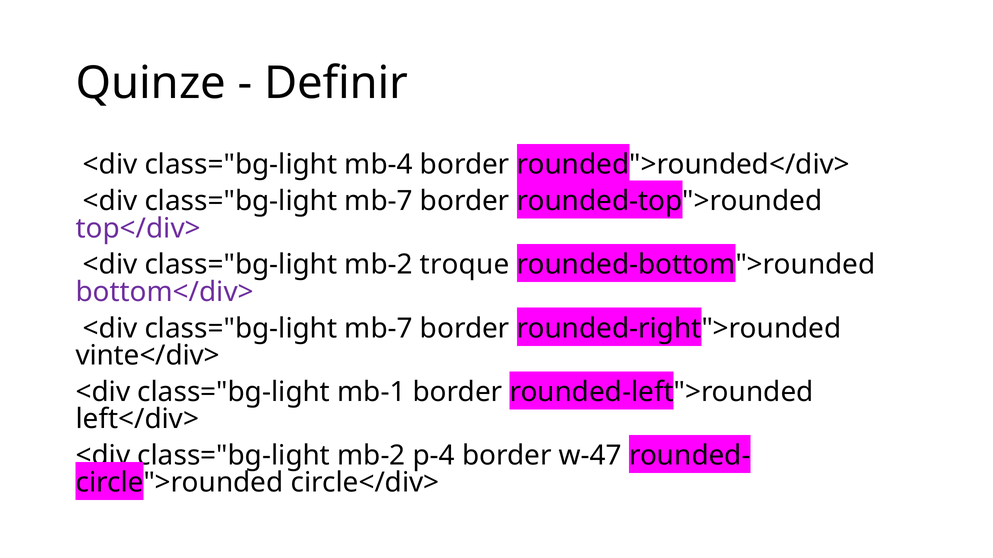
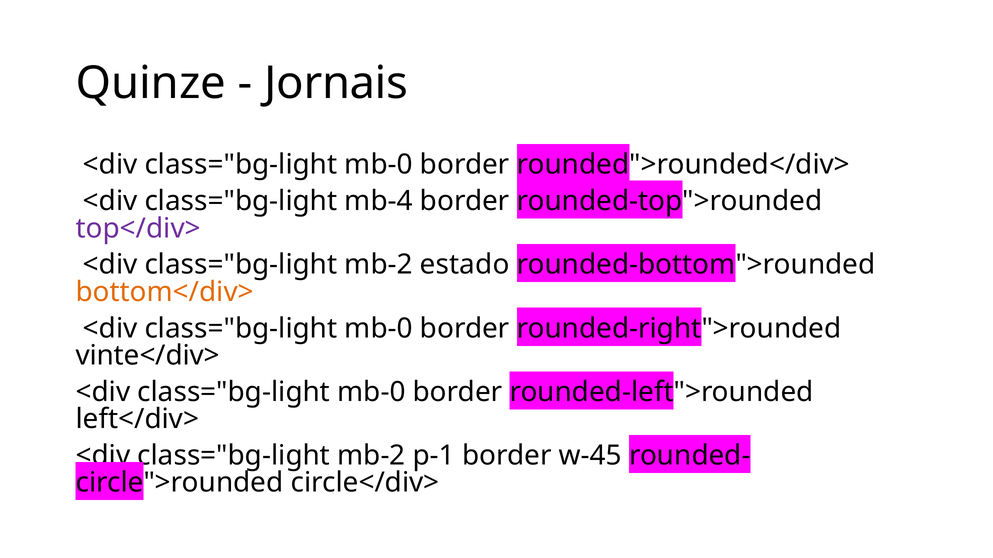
Definir: Definir -> Jornais
mb-4 at (379, 165): mb-4 -> mb-0
mb-7 at (379, 201): mb-7 -> mb-4
troque: troque -> estado
bottom</div> colour: purple -> orange
mb-7 at (379, 329): mb-7 -> mb-0
mb-1 at (371, 392): mb-1 -> mb-0
p-4: p-4 -> p-1
w-47: w-47 -> w-45
